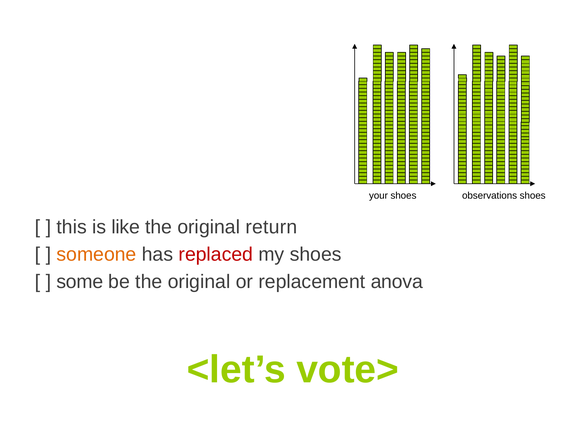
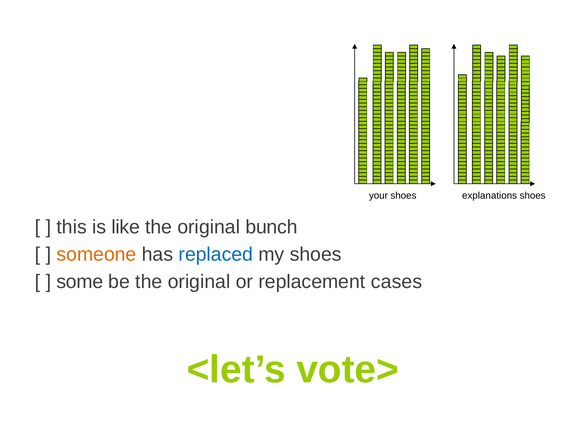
observations: observations -> explanations
return: return -> bunch
replaced colour: red -> blue
anova: anova -> cases
